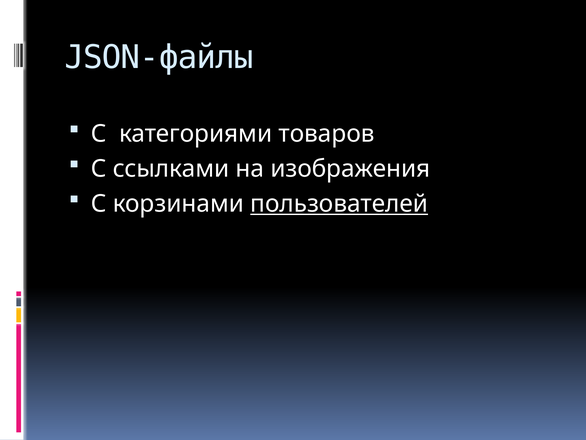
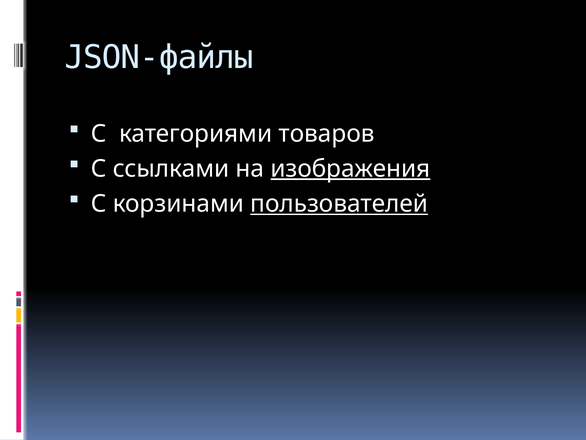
изображения underline: none -> present
